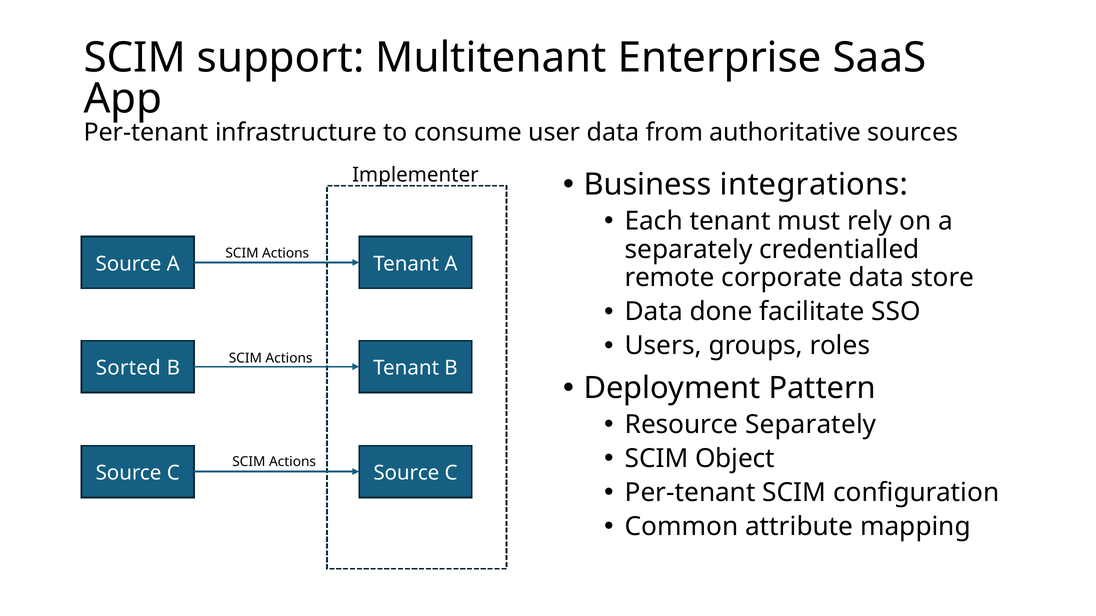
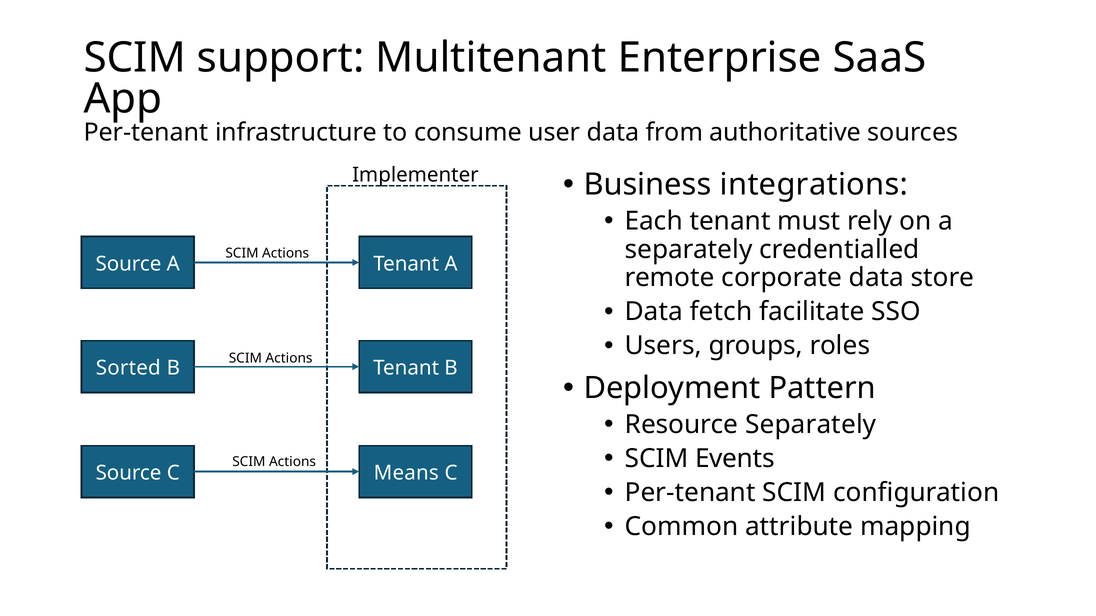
done: done -> fetch
Object: Object -> Events
Source at (406, 473): Source -> Means
